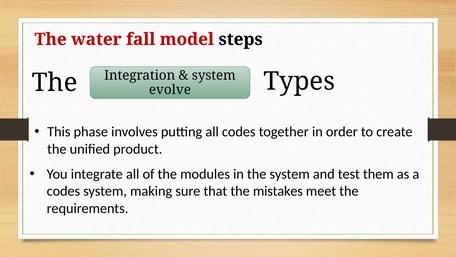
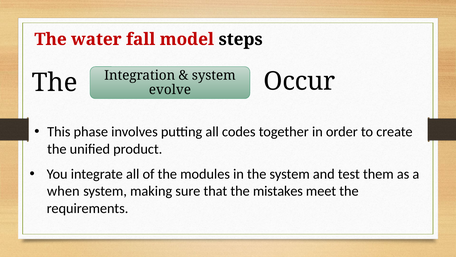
Types: Types -> Occur
codes at (63, 191): codes -> when
